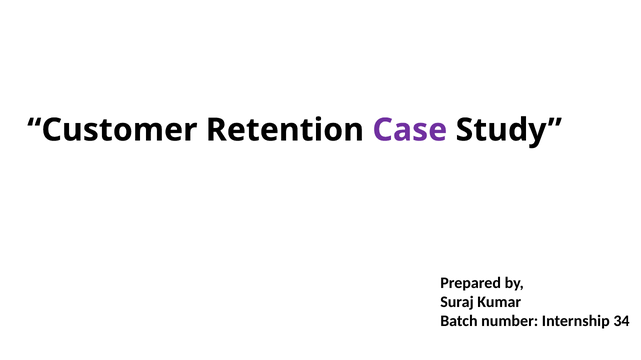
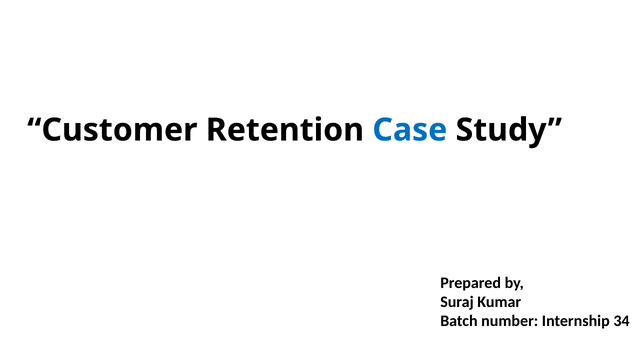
Case colour: purple -> blue
